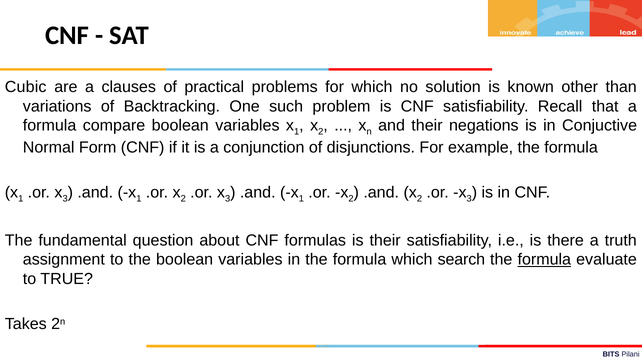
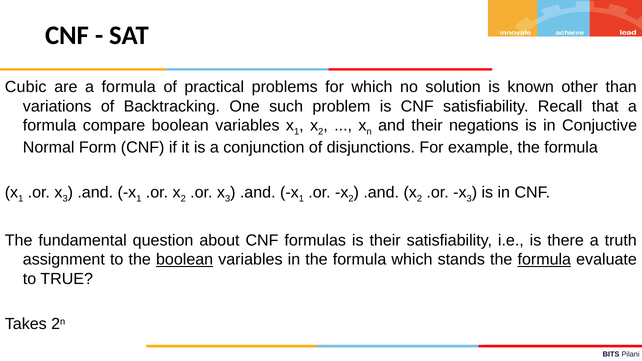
are a clauses: clauses -> formula
boolean at (185, 260) underline: none -> present
search: search -> stands
